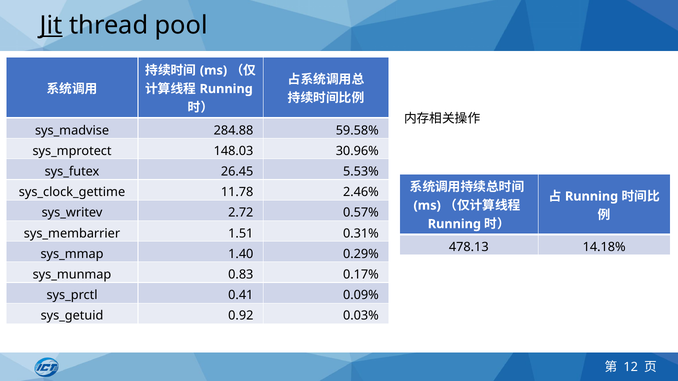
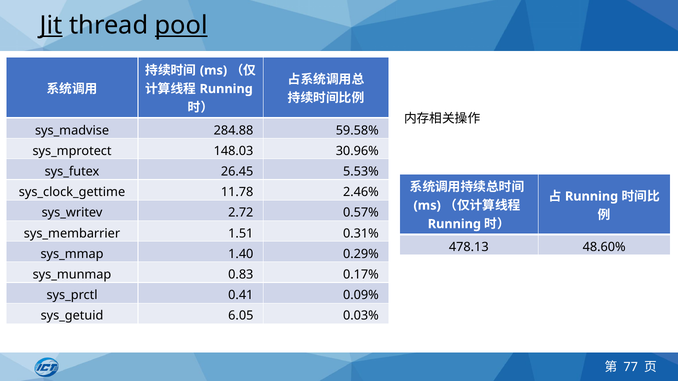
pool underline: none -> present
14.18%: 14.18% -> 48.60%
0.92: 0.92 -> 6.05
12: 12 -> 77
